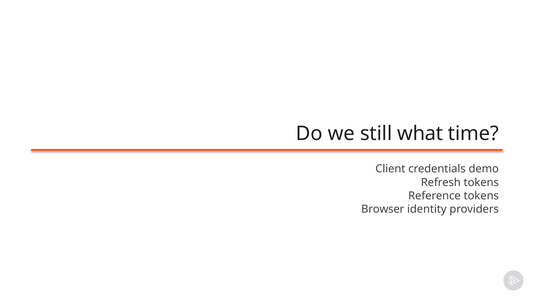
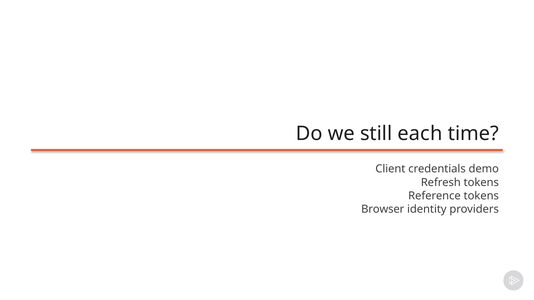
what: what -> each
